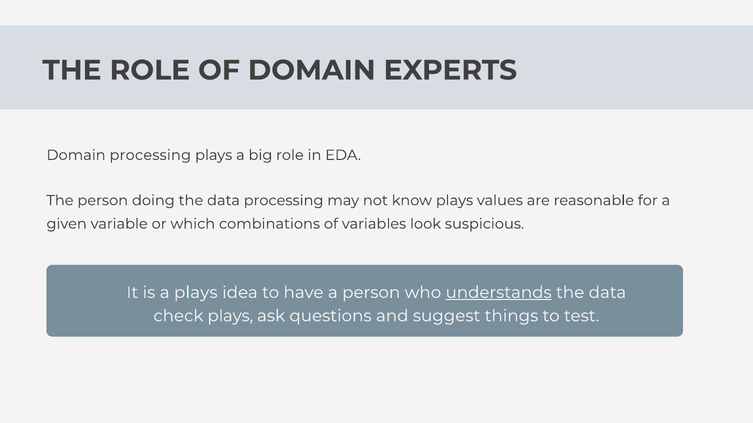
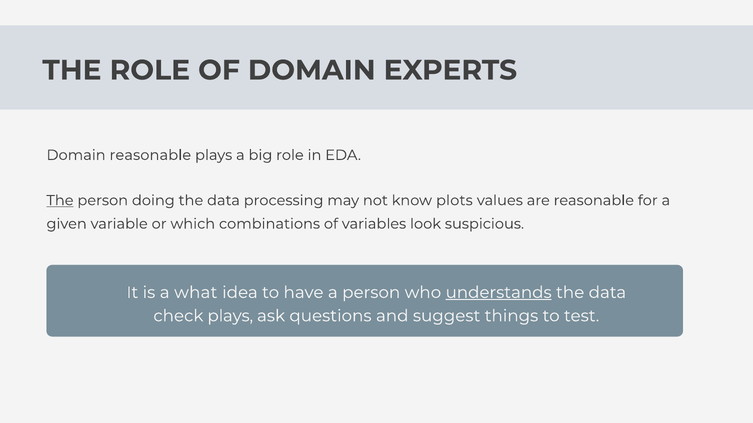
Domain processing: processing -> reasonable
The at (60, 201) underline: none -> present
know plays: plays -> plots
a plays: plays -> what
